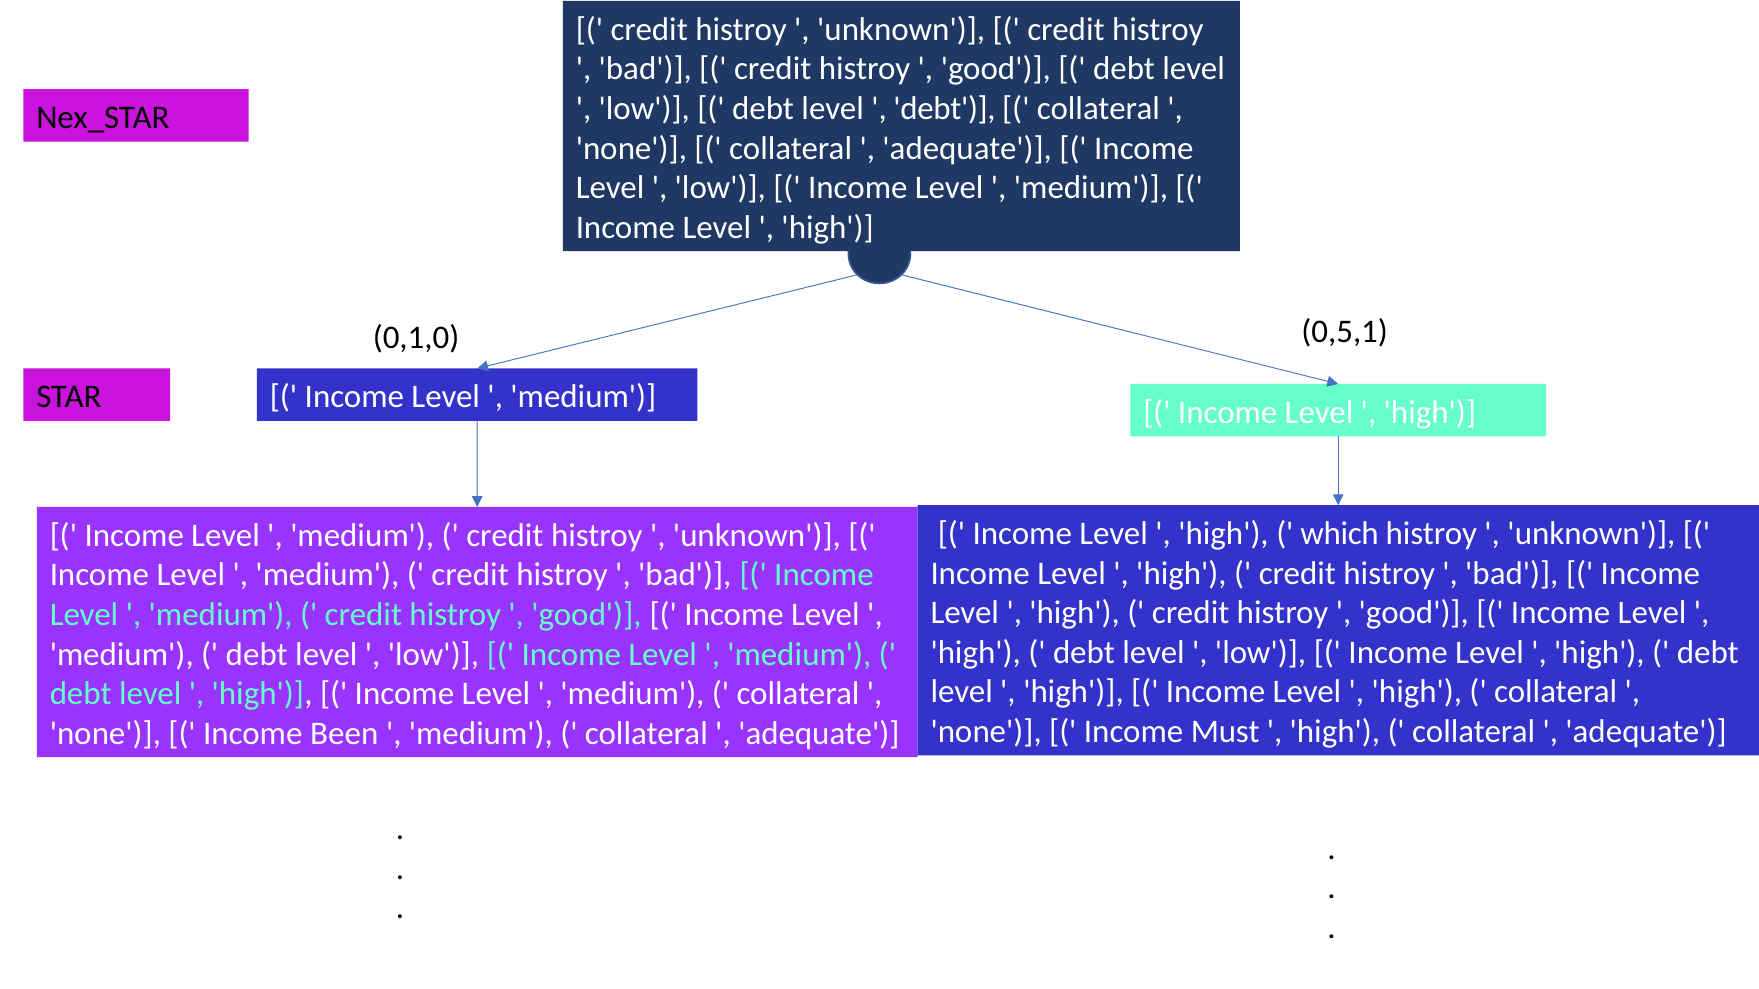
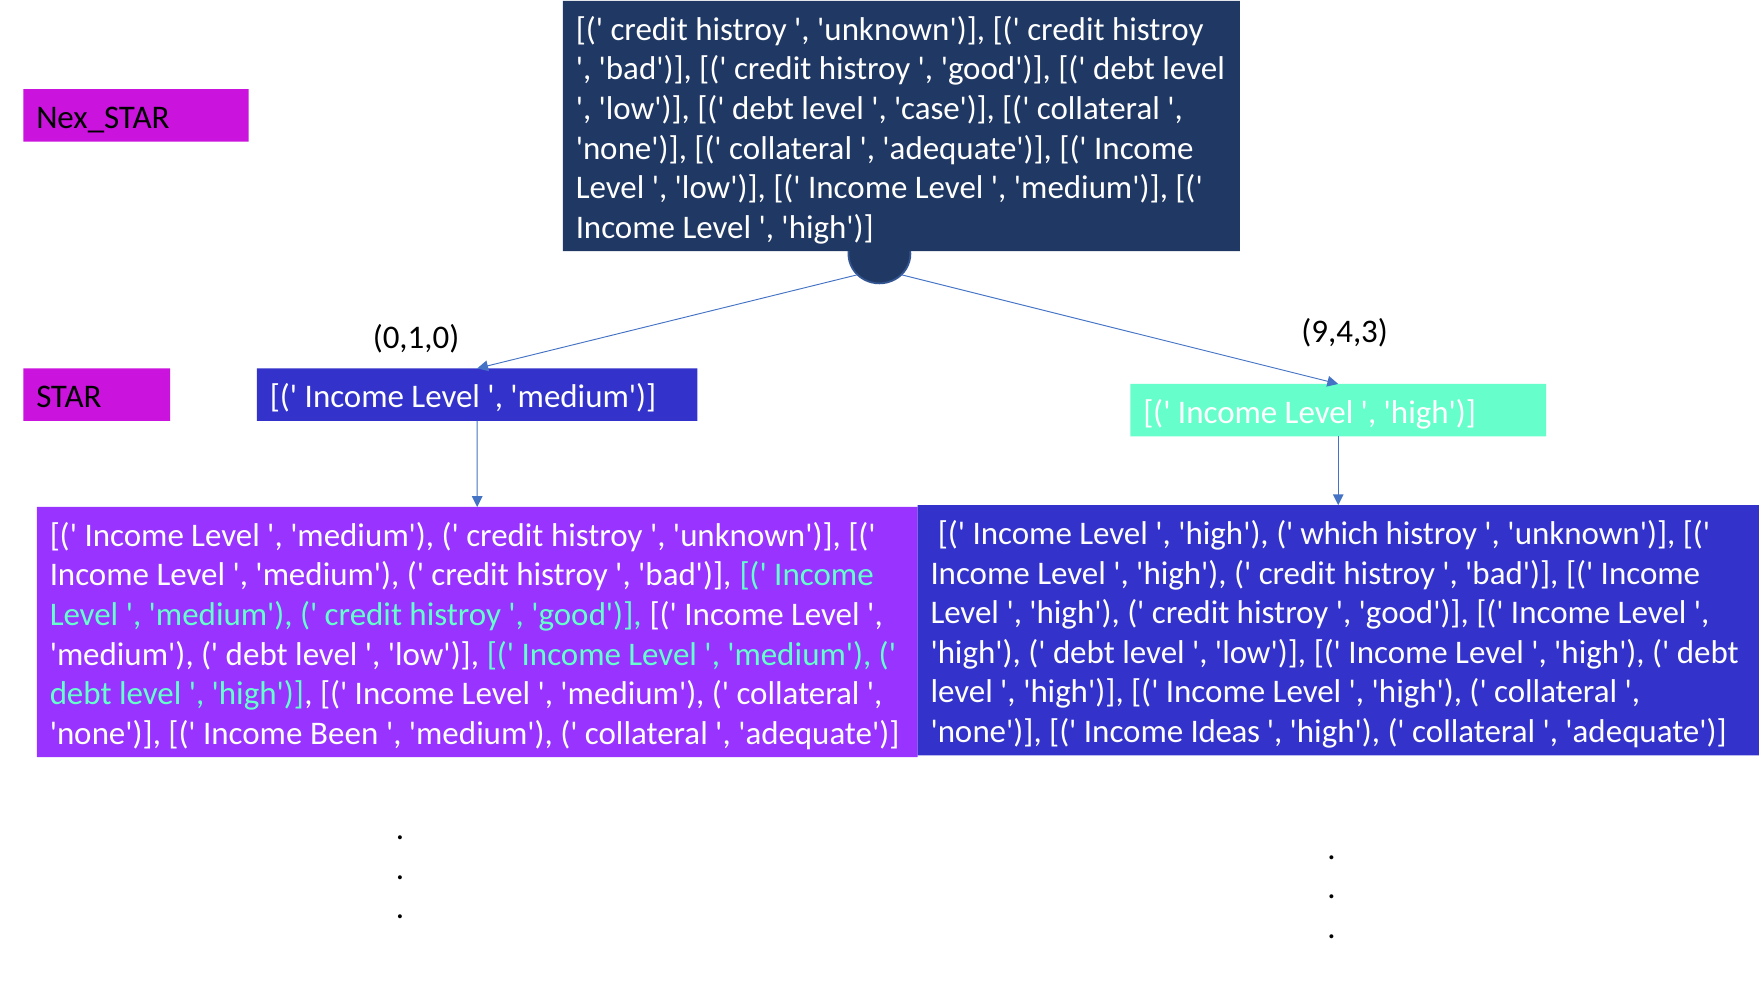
debt at (945, 109): debt -> case
0,5,1: 0,5,1 -> 9,4,3
Must: Must -> Ideas
